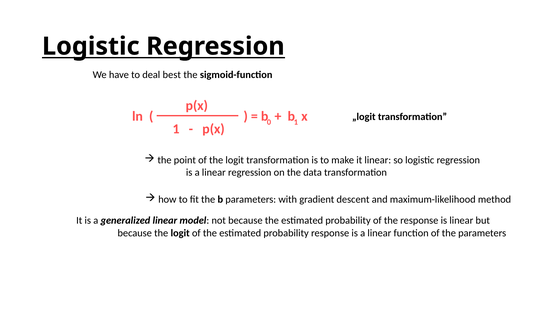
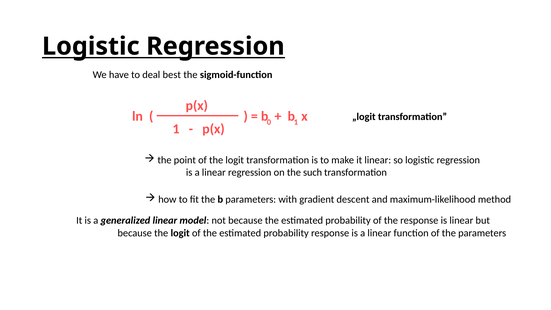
data: data -> such
